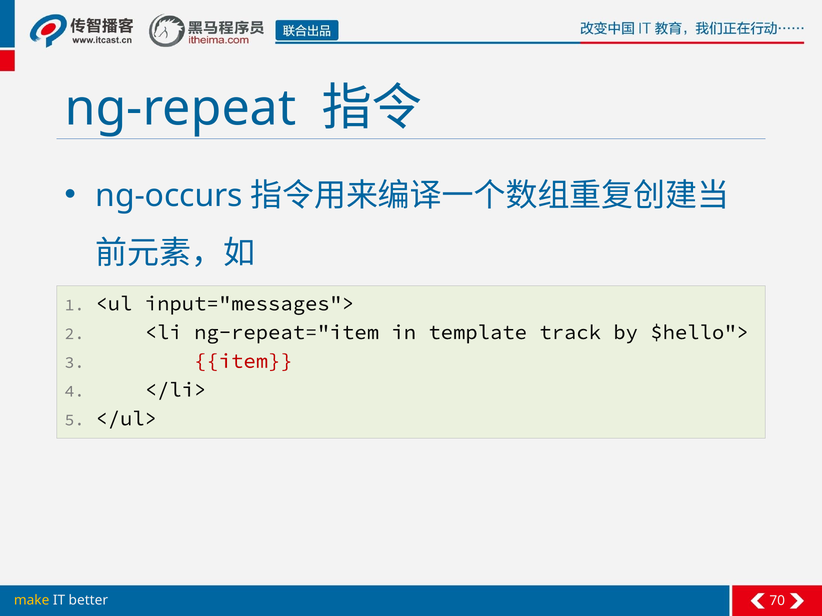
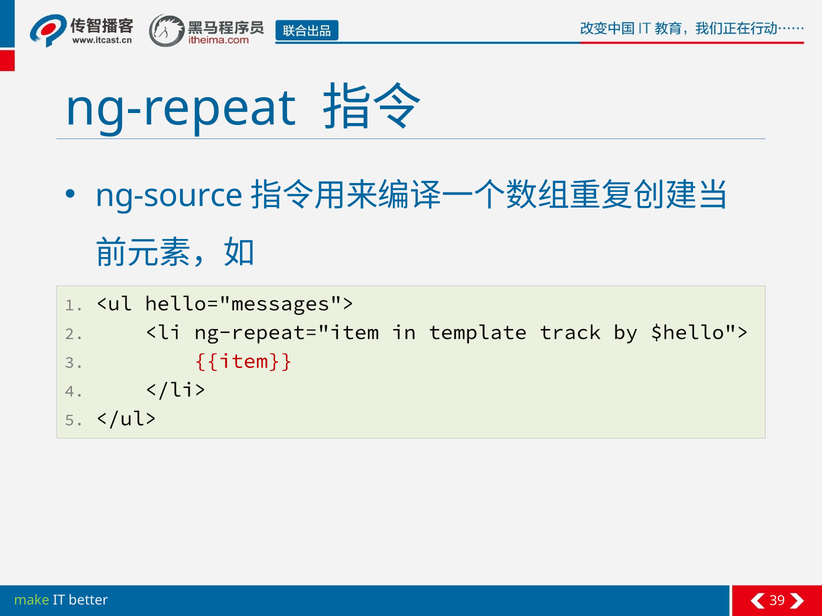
ng-occurs: ng-occurs -> ng-source
input="messages">: input="messages"> -> hello="messages">
make colour: yellow -> light green
70: 70 -> 39
